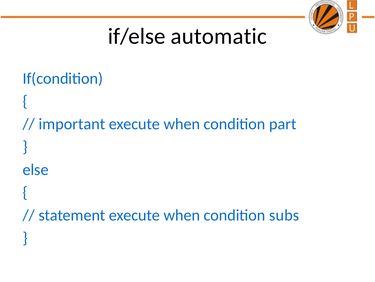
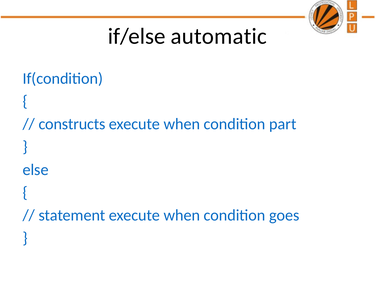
important: important -> constructs
subs: subs -> goes
